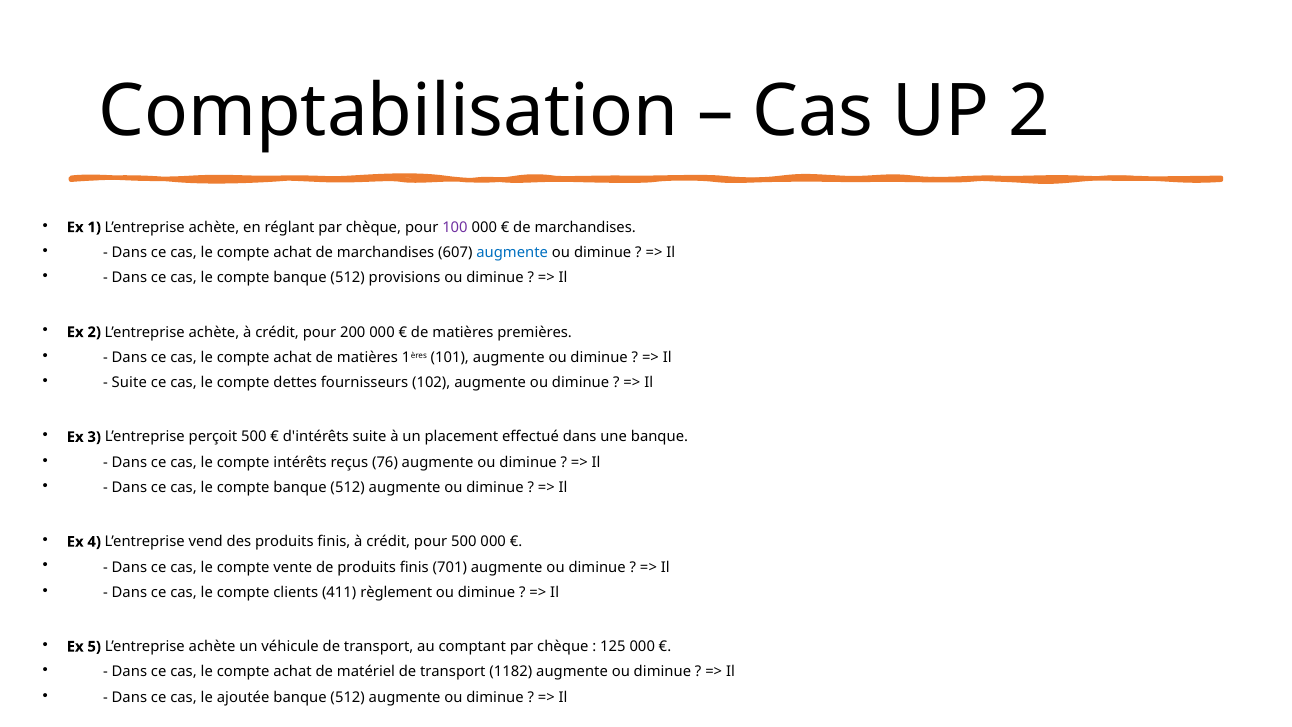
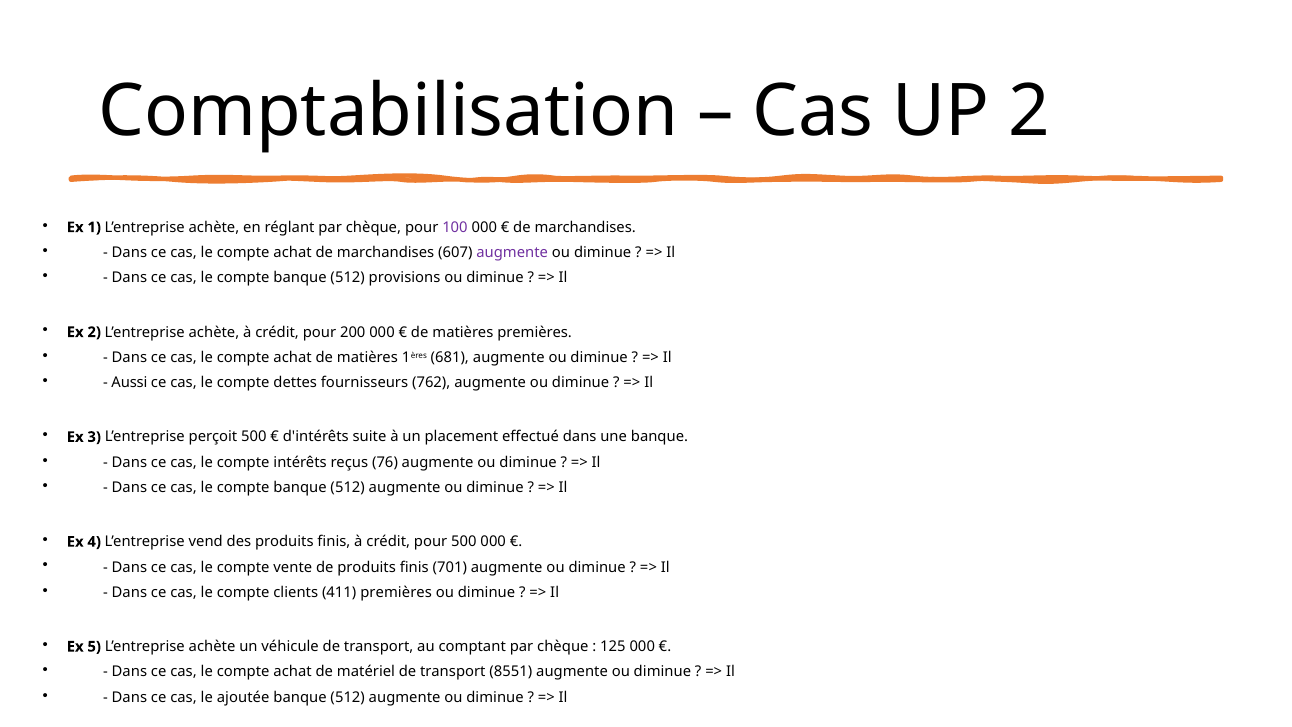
augmente at (512, 253) colour: blue -> purple
101: 101 -> 681
Suite at (129, 383): Suite -> Aussi
102: 102 -> 762
411 règlement: règlement -> premières
1182: 1182 -> 8551
